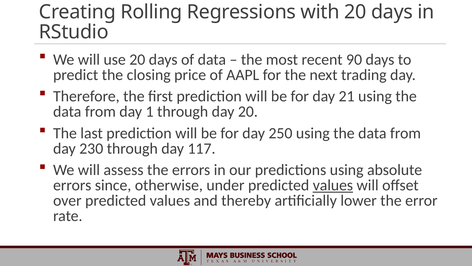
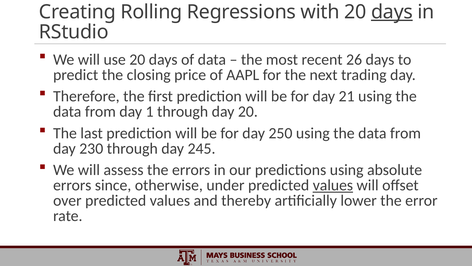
days at (392, 12) underline: none -> present
90: 90 -> 26
117: 117 -> 245
